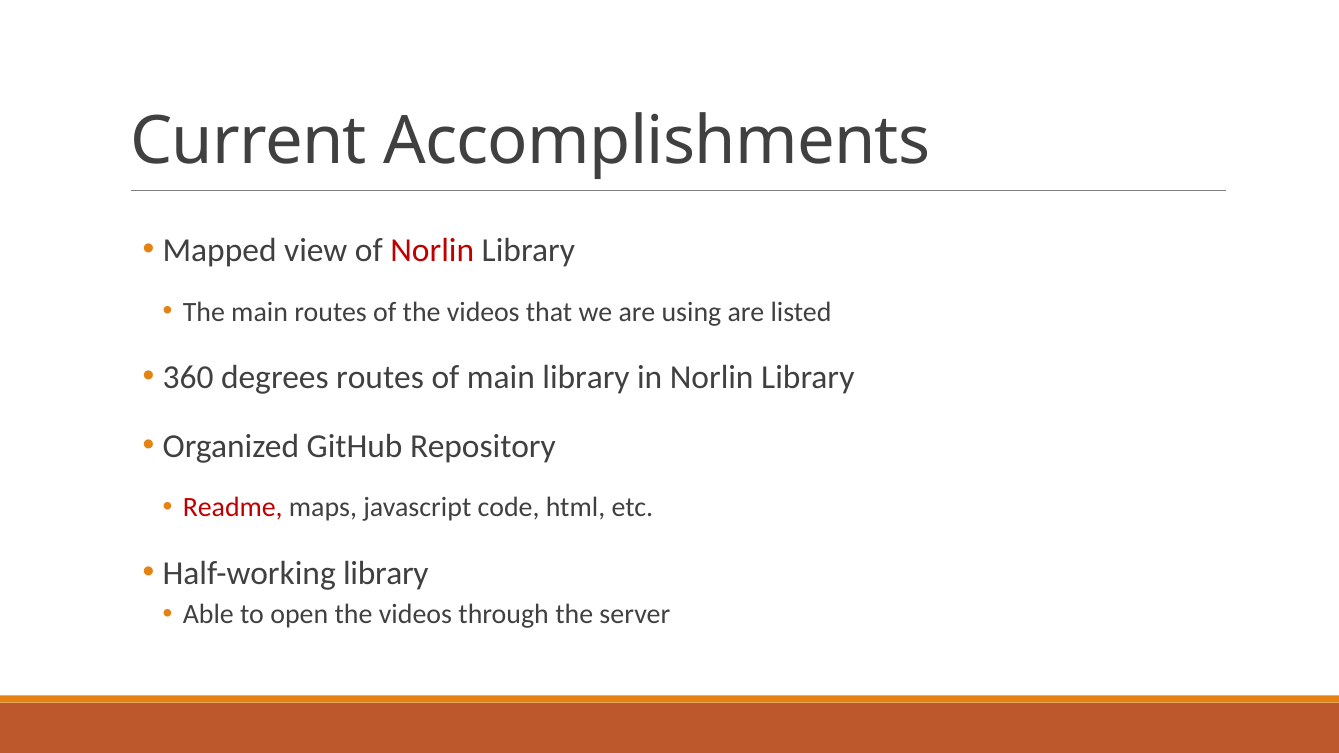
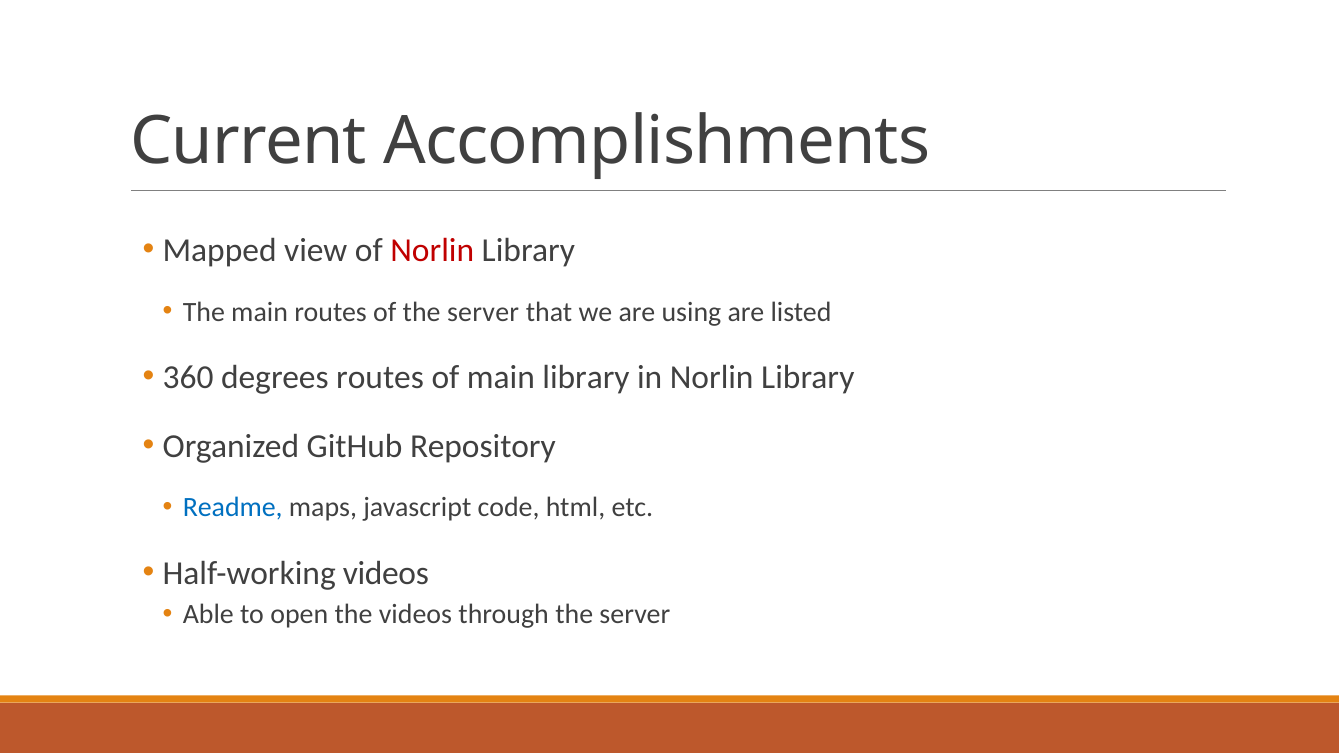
of the videos: videos -> server
Readme colour: red -> blue
Half-working library: library -> videos
